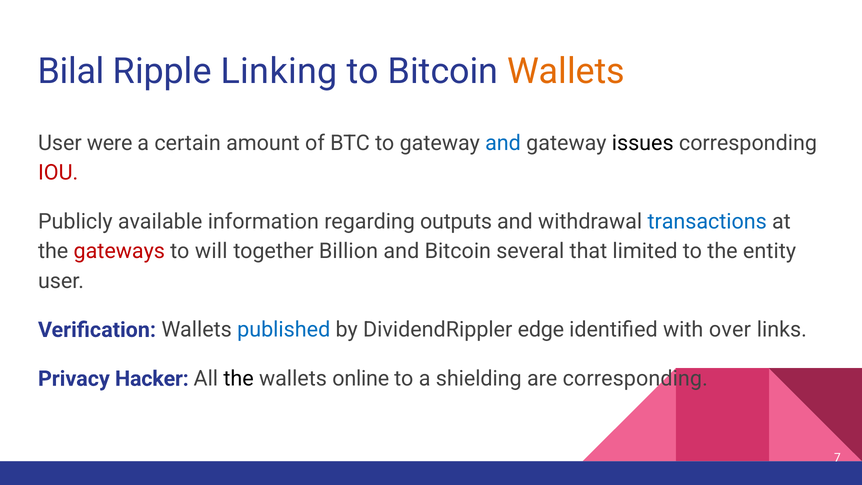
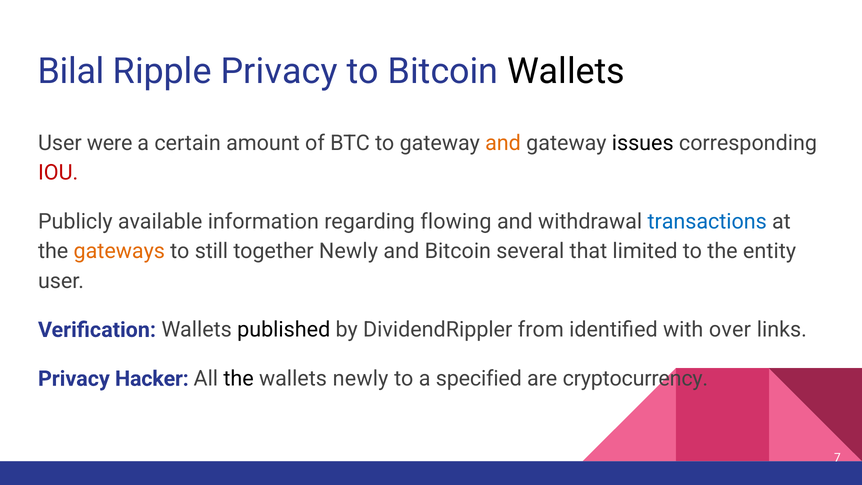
Ripple Linking: Linking -> Privacy
Wallets at (566, 71) colour: orange -> black
and at (503, 143) colour: blue -> orange
outputs: outputs -> flowing
gateways colour: red -> orange
will: will -> still
together Billion: Billion -> Newly
published colour: blue -> black
edge: edge -> from
wallets online: online -> newly
shielding: shielding -> specified
are corresponding: corresponding -> cryptocurrency
